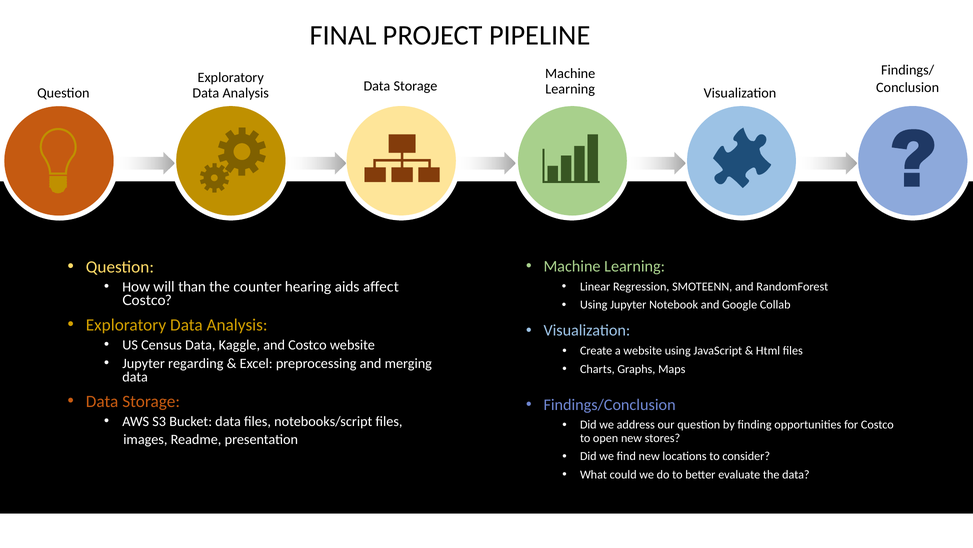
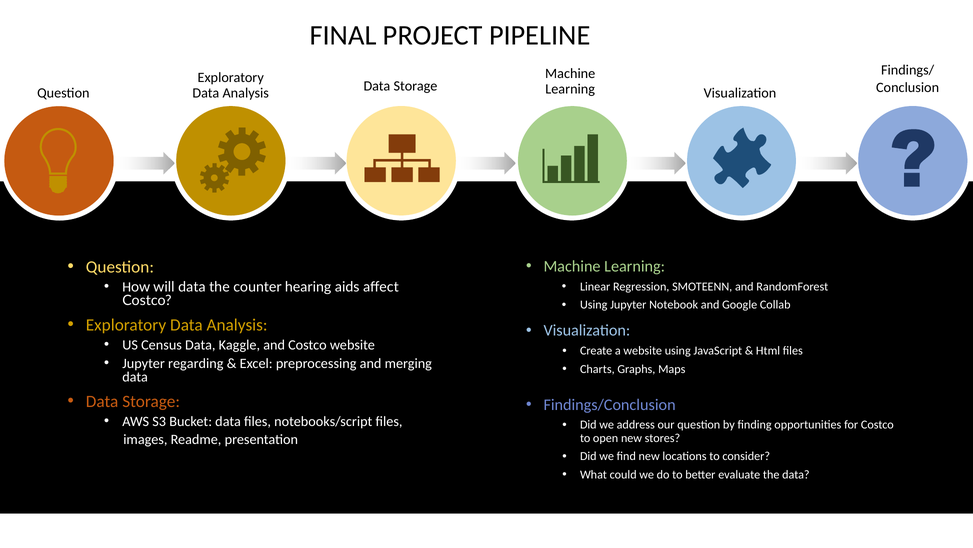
will than: than -> data
